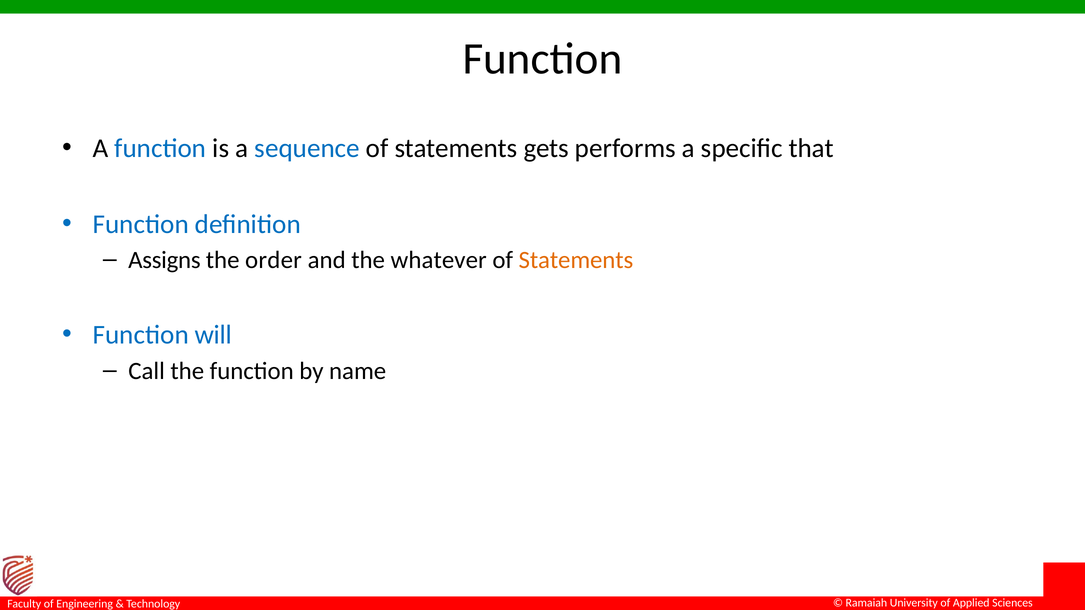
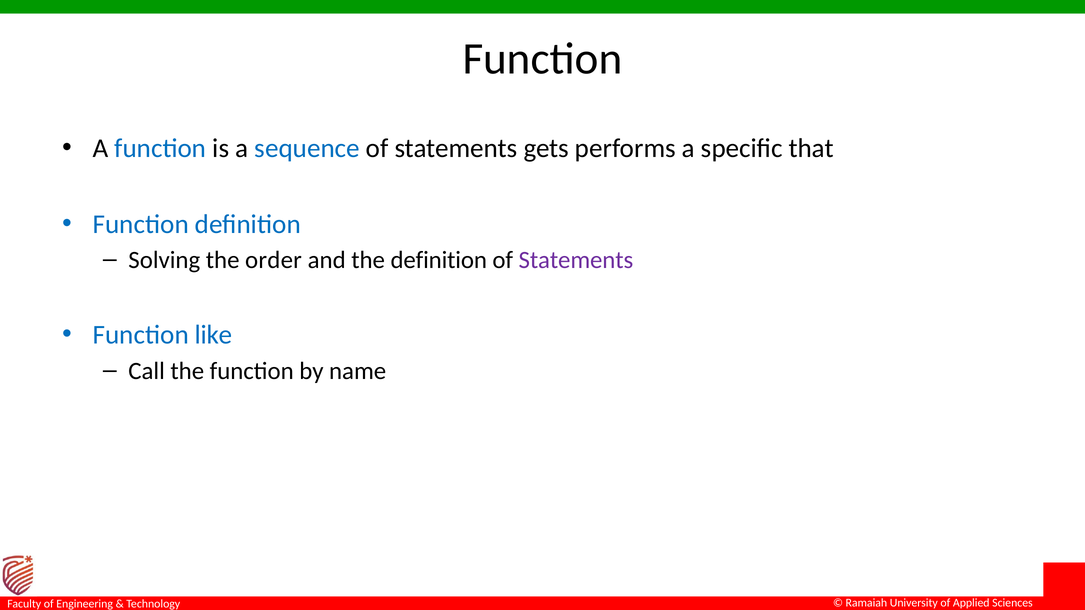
Assigns: Assigns -> Solving
the whatever: whatever -> definition
Statements at (576, 260) colour: orange -> purple
will: will -> like
